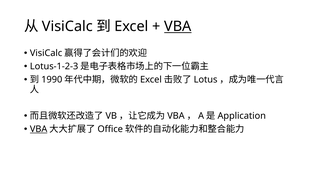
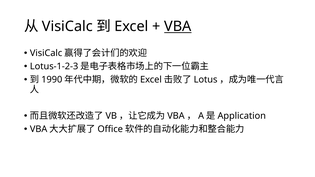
VBA at (39, 129) underline: present -> none
